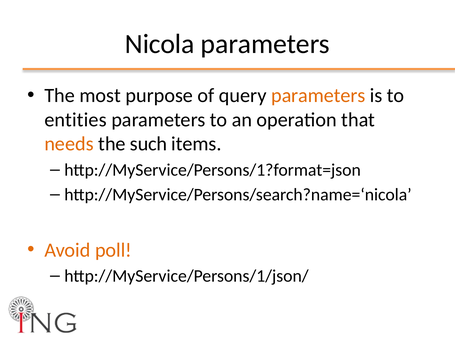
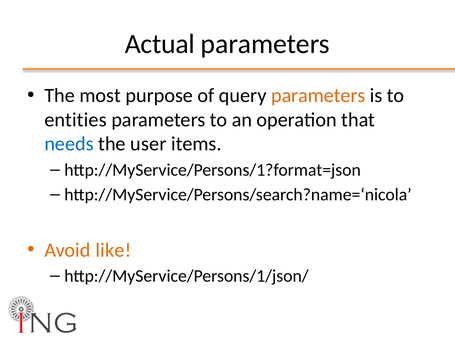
Nicola: Nicola -> Actual
needs colour: orange -> blue
such: such -> user
poll: poll -> like
